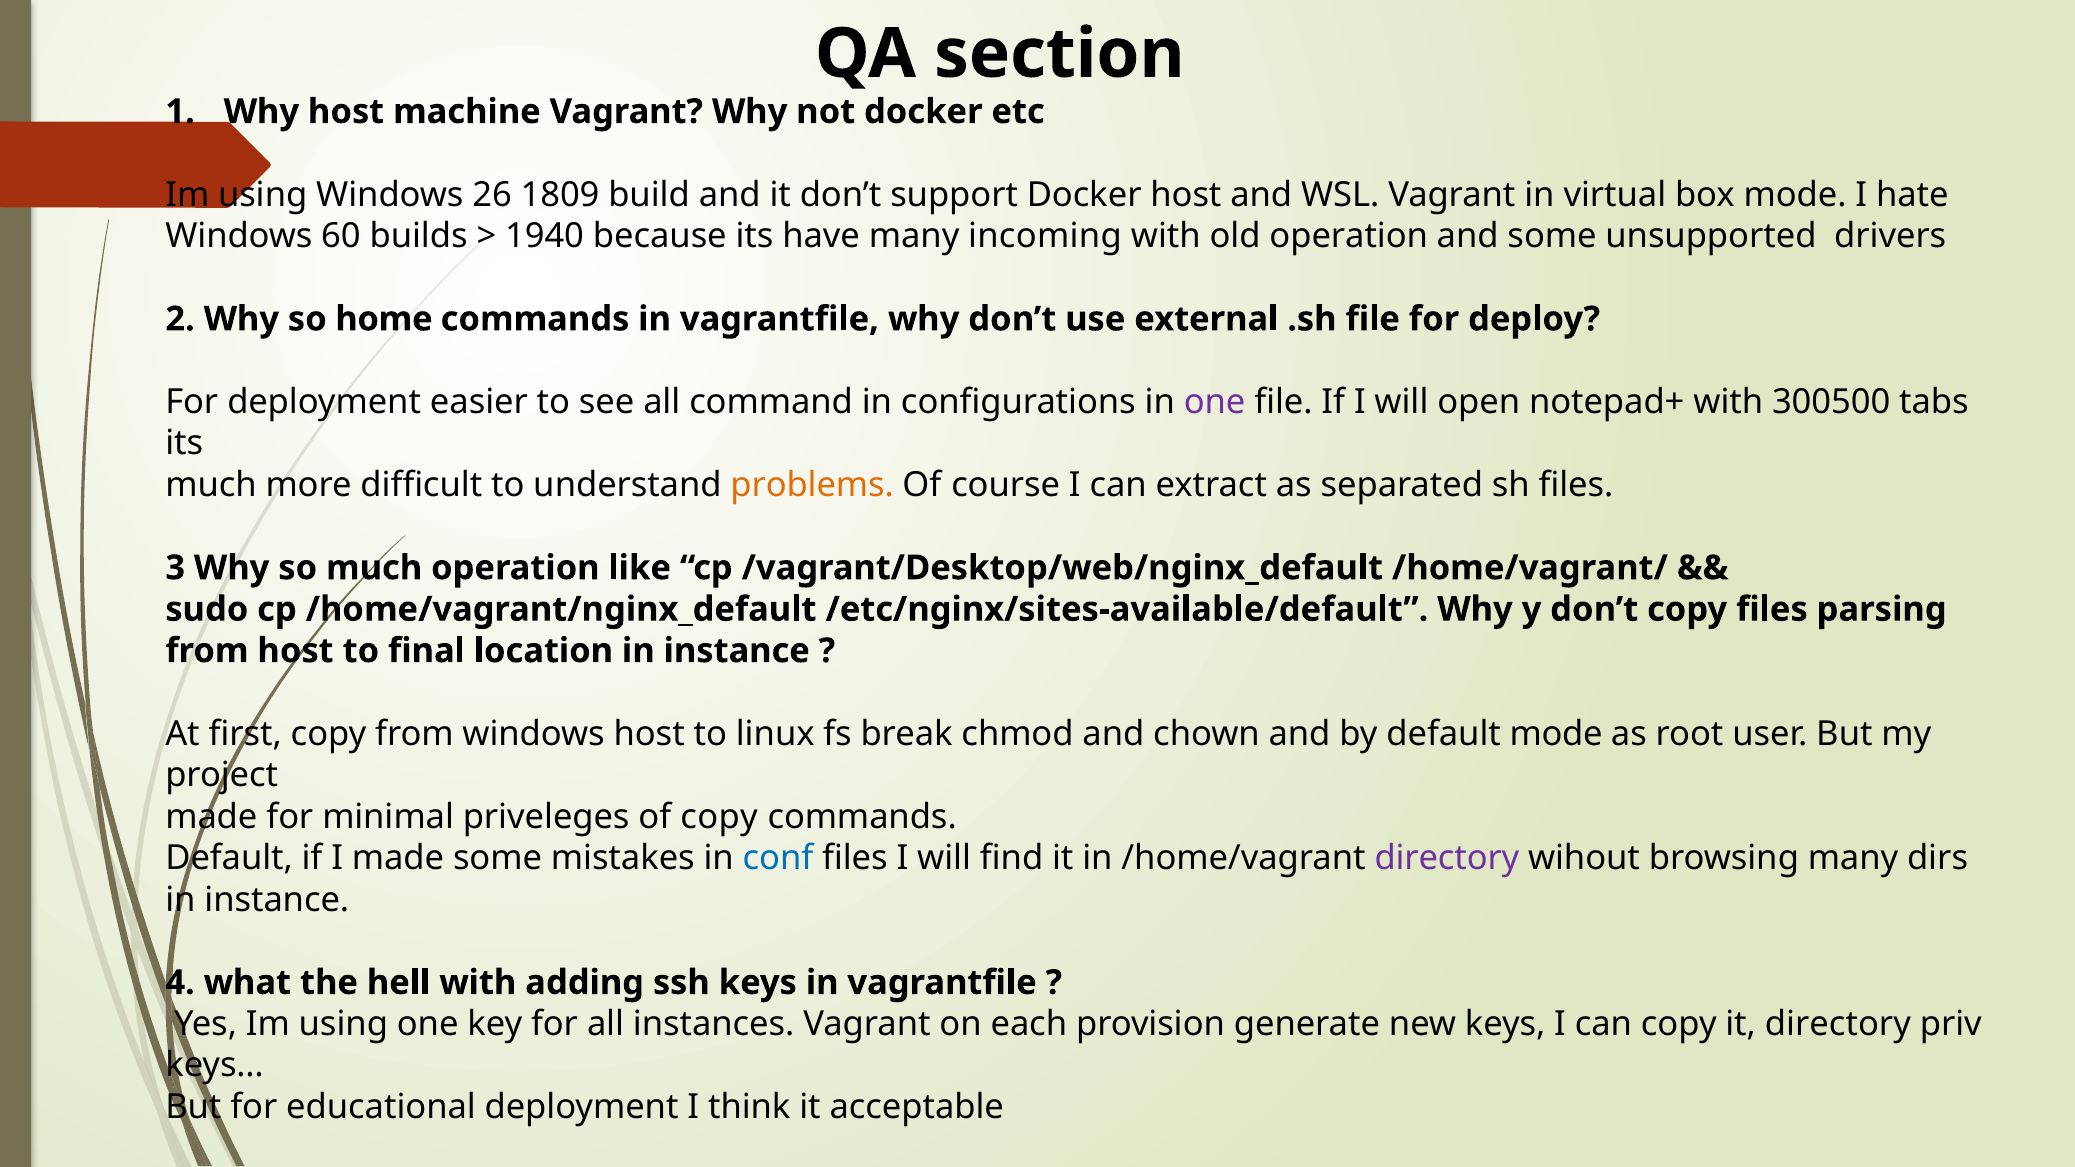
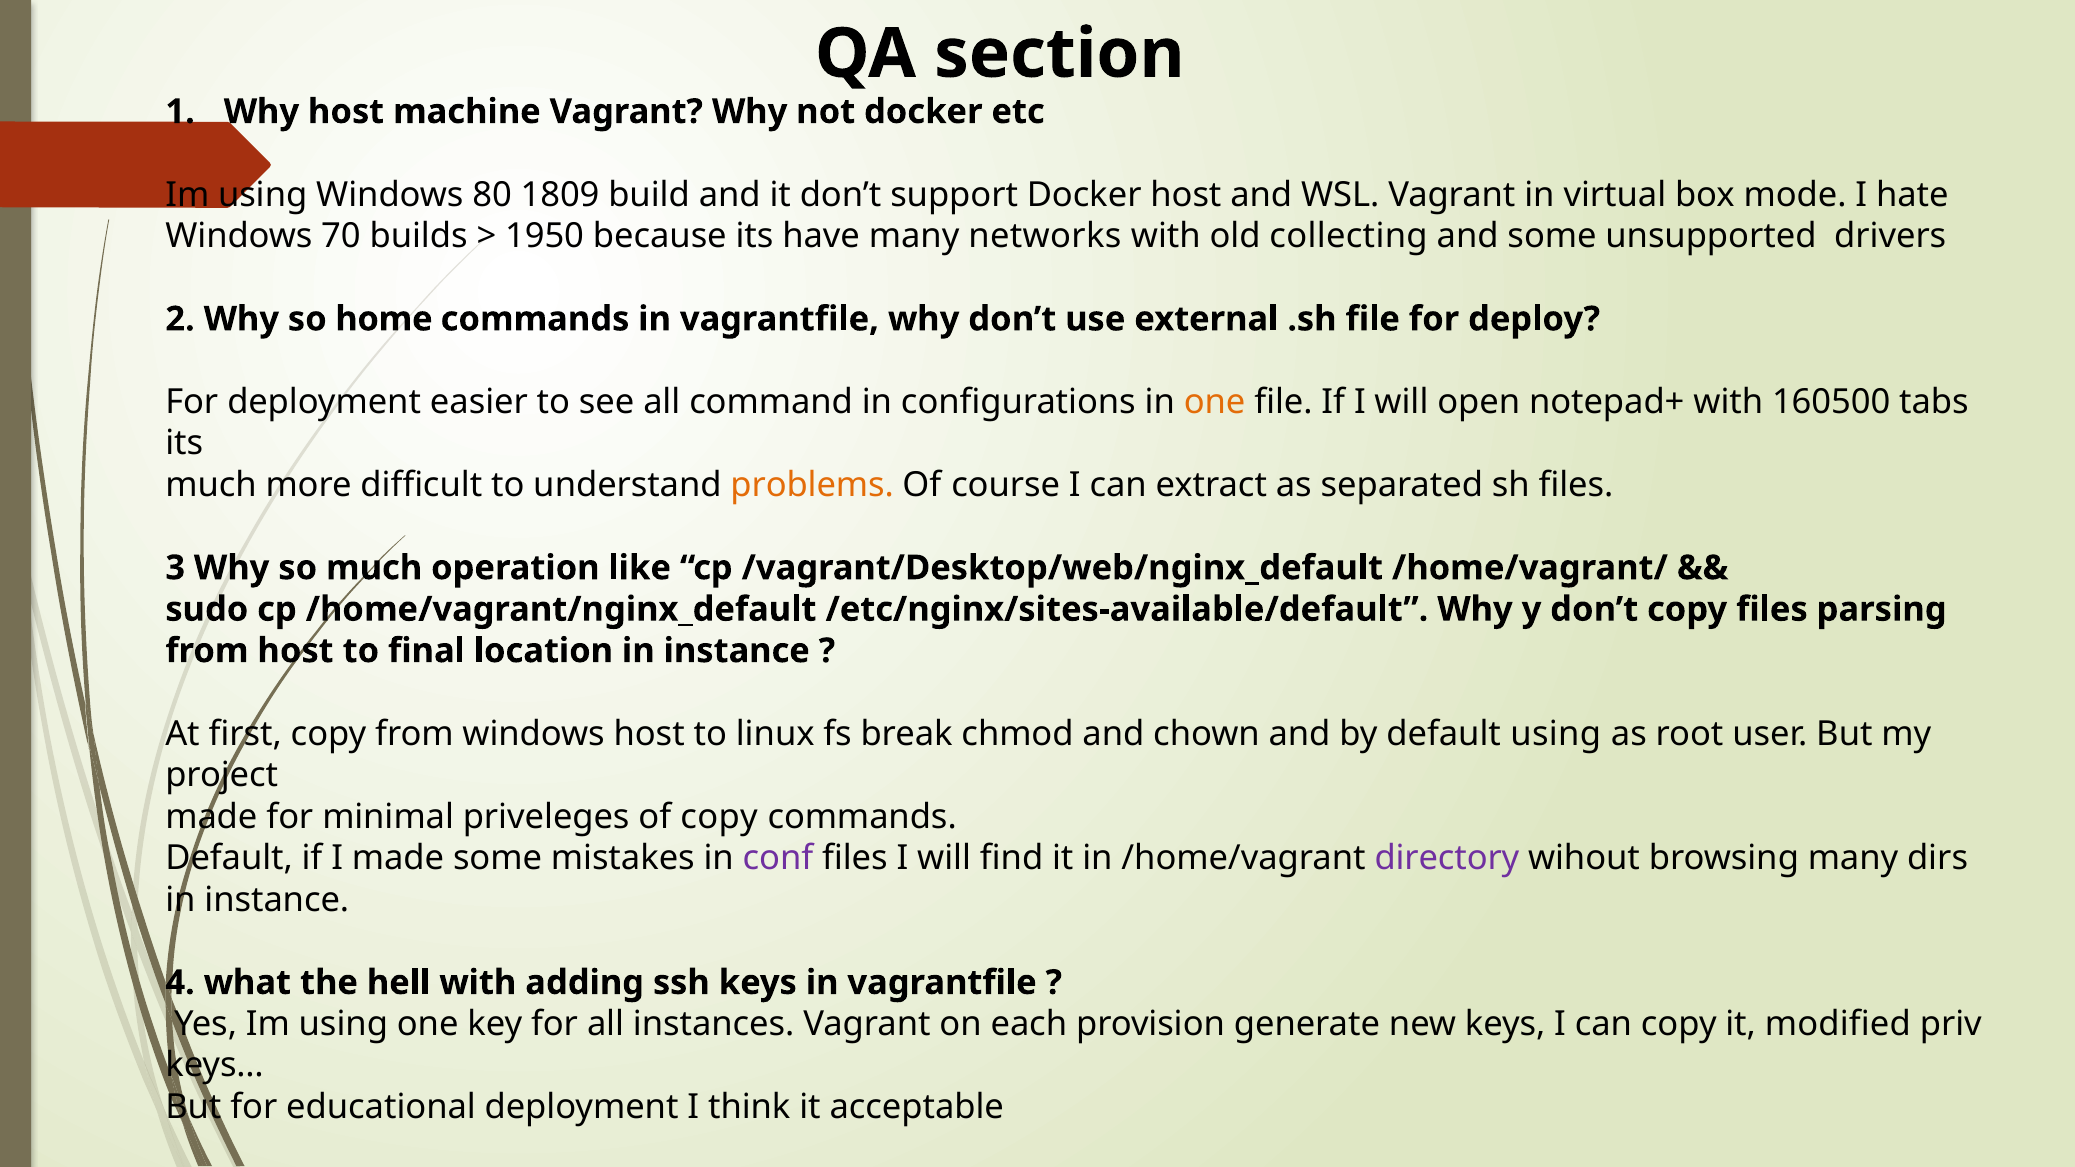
26: 26 -> 80
60: 60 -> 70
1940: 1940 -> 1950
incoming: incoming -> networks
old operation: operation -> collecting
one at (1215, 402) colour: purple -> orange
300500: 300500 -> 160500
default mode: mode -> using
conf colour: blue -> purple
it directory: directory -> modified
